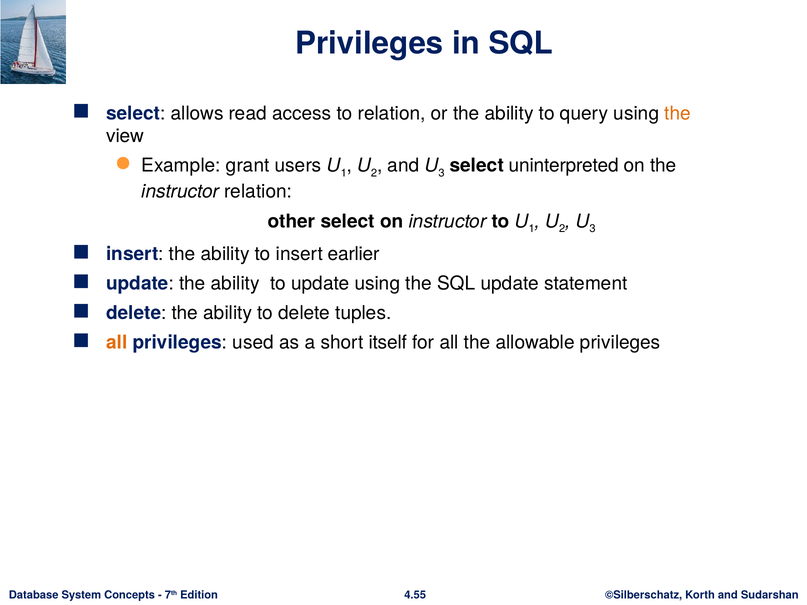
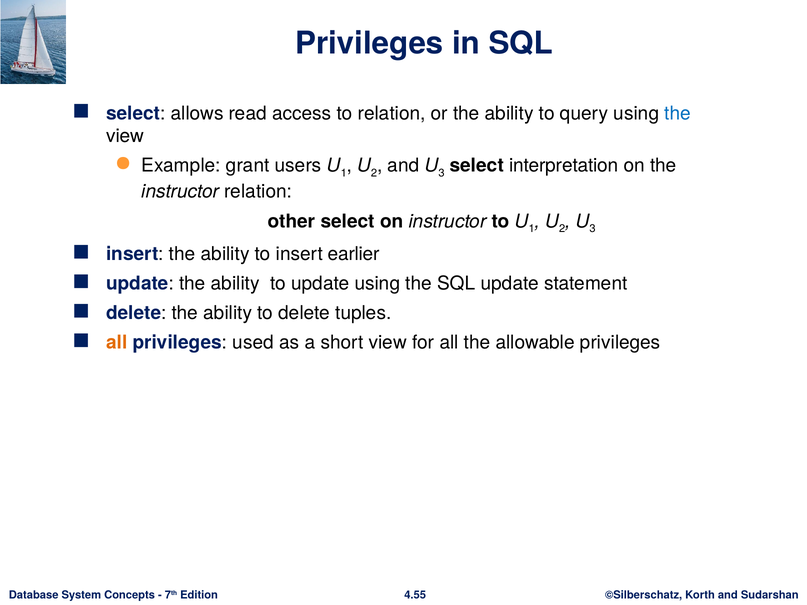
the at (678, 113) colour: orange -> blue
uninterpreted: uninterpreted -> interpretation
short itself: itself -> view
